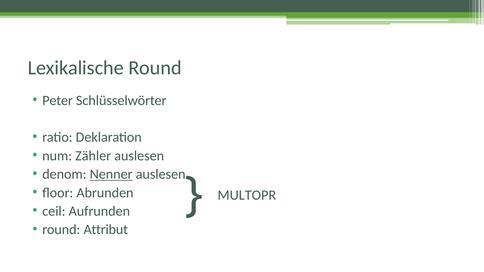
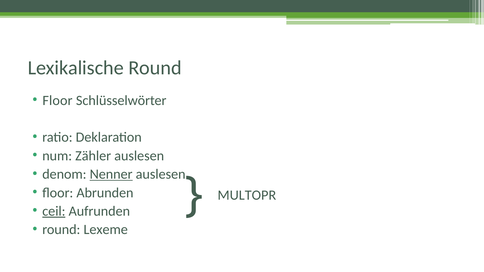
Peter at (58, 101): Peter -> Floor
ceil underline: none -> present
Attribut: Attribut -> Lexeme
